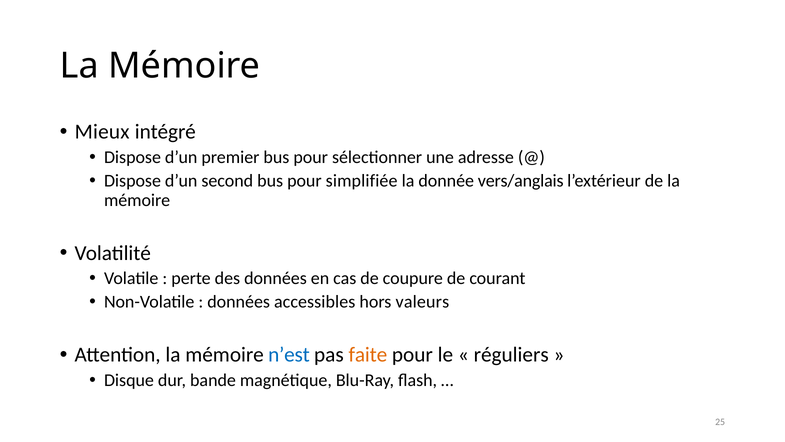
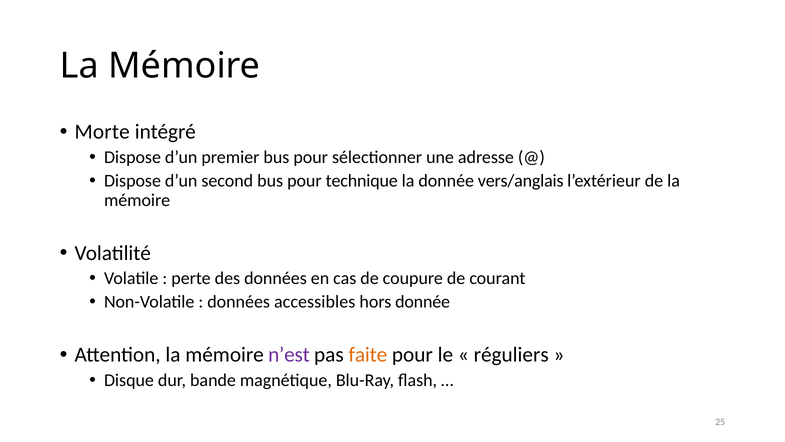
Mieux: Mieux -> Morte
simplifiée: simplifiée -> technique
hors valeurs: valeurs -> donnée
n’est colour: blue -> purple
